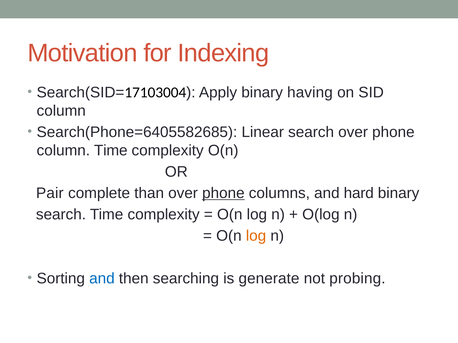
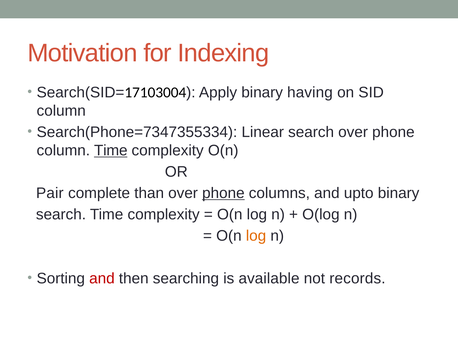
Search(Phone=6405582685: Search(Phone=6405582685 -> Search(Phone=7347355334
Time at (111, 151) underline: none -> present
hard: hard -> upto
and at (102, 279) colour: blue -> red
generate: generate -> available
probing: probing -> records
